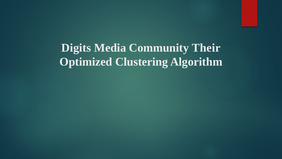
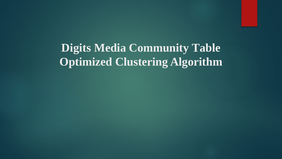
Their: Their -> Table
